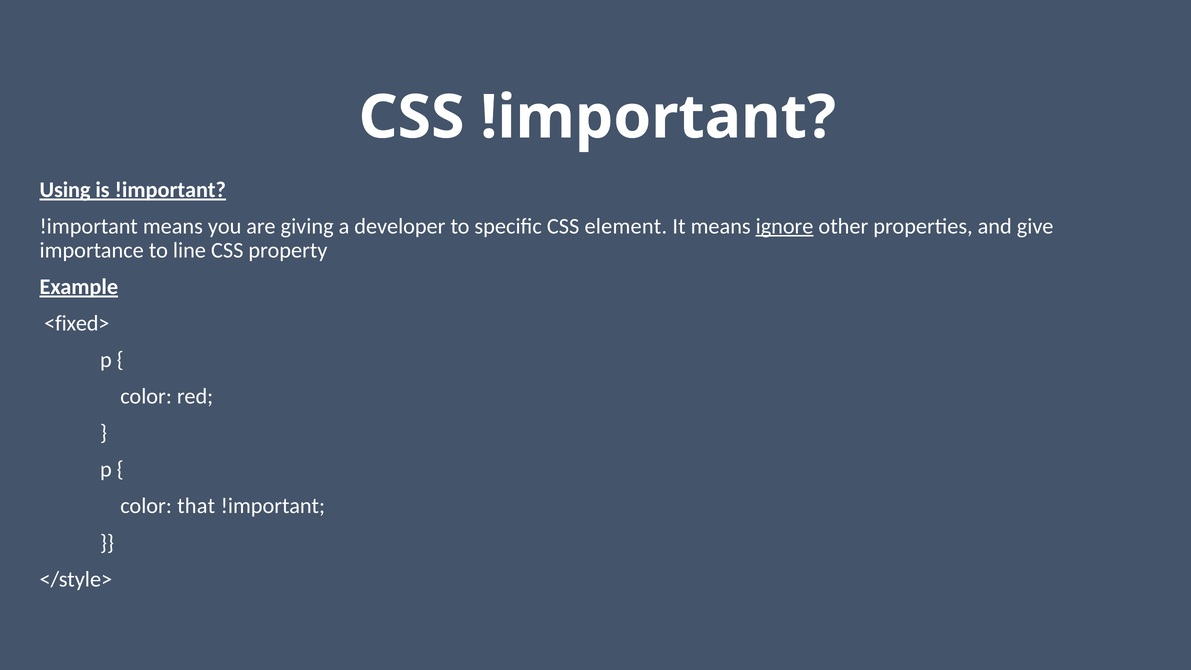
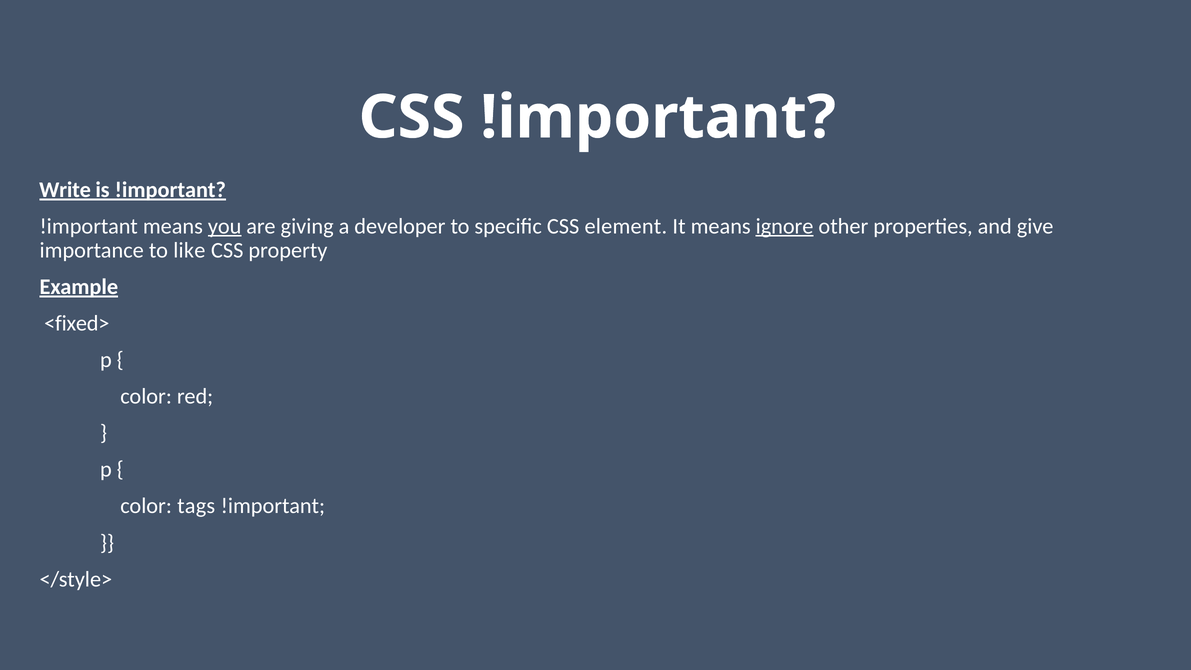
Using: Using -> Write
you underline: none -> present
line: line -> like
that: that -> tags
